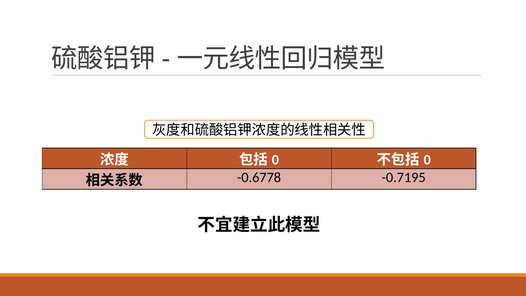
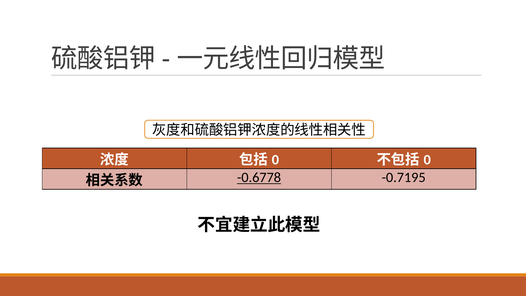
-0.6778 underline: none -> present
